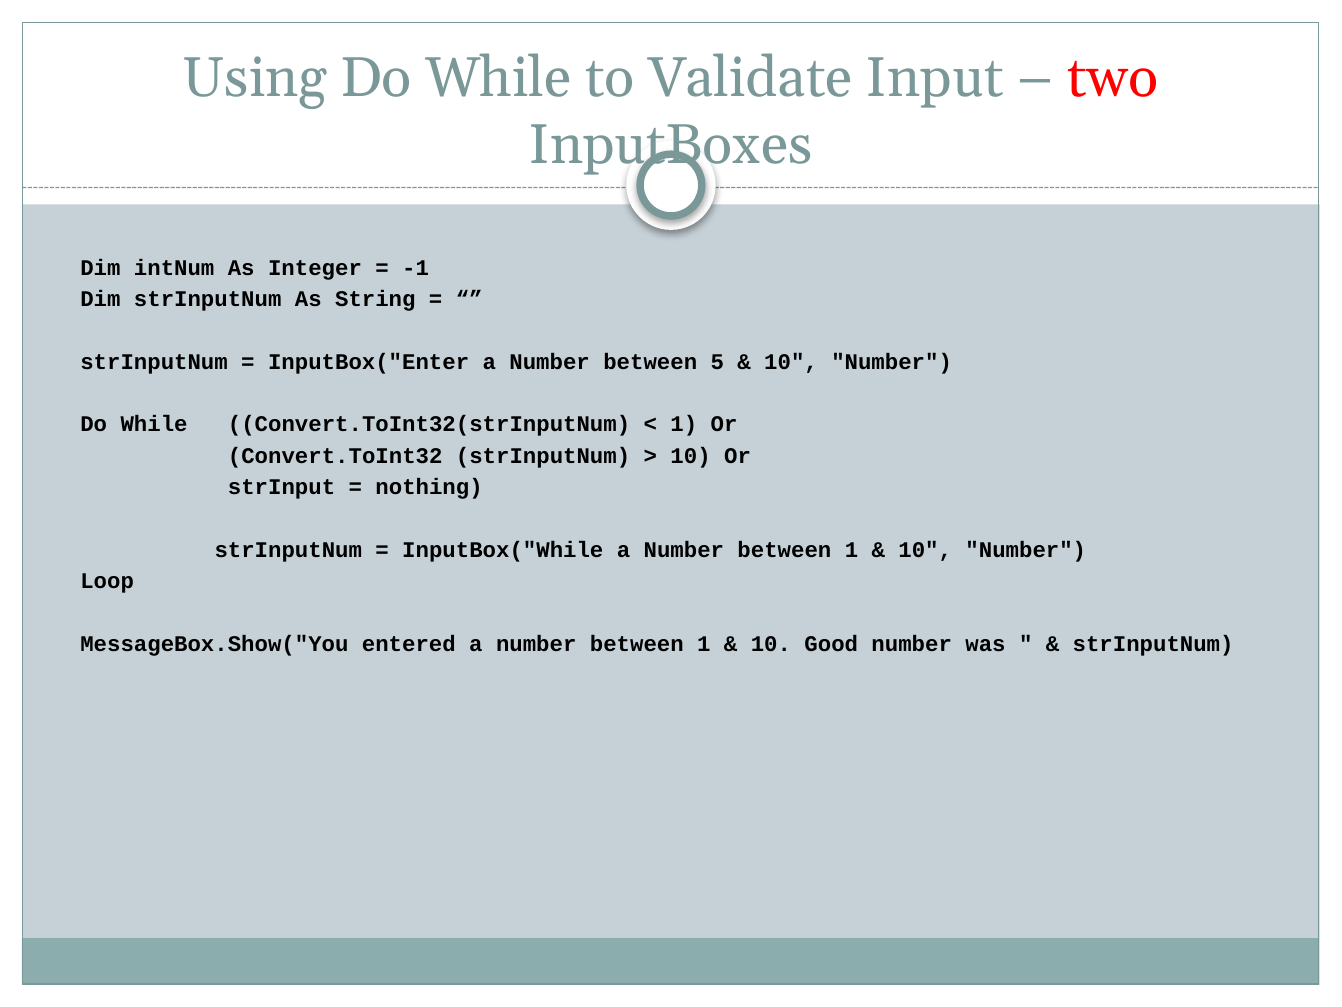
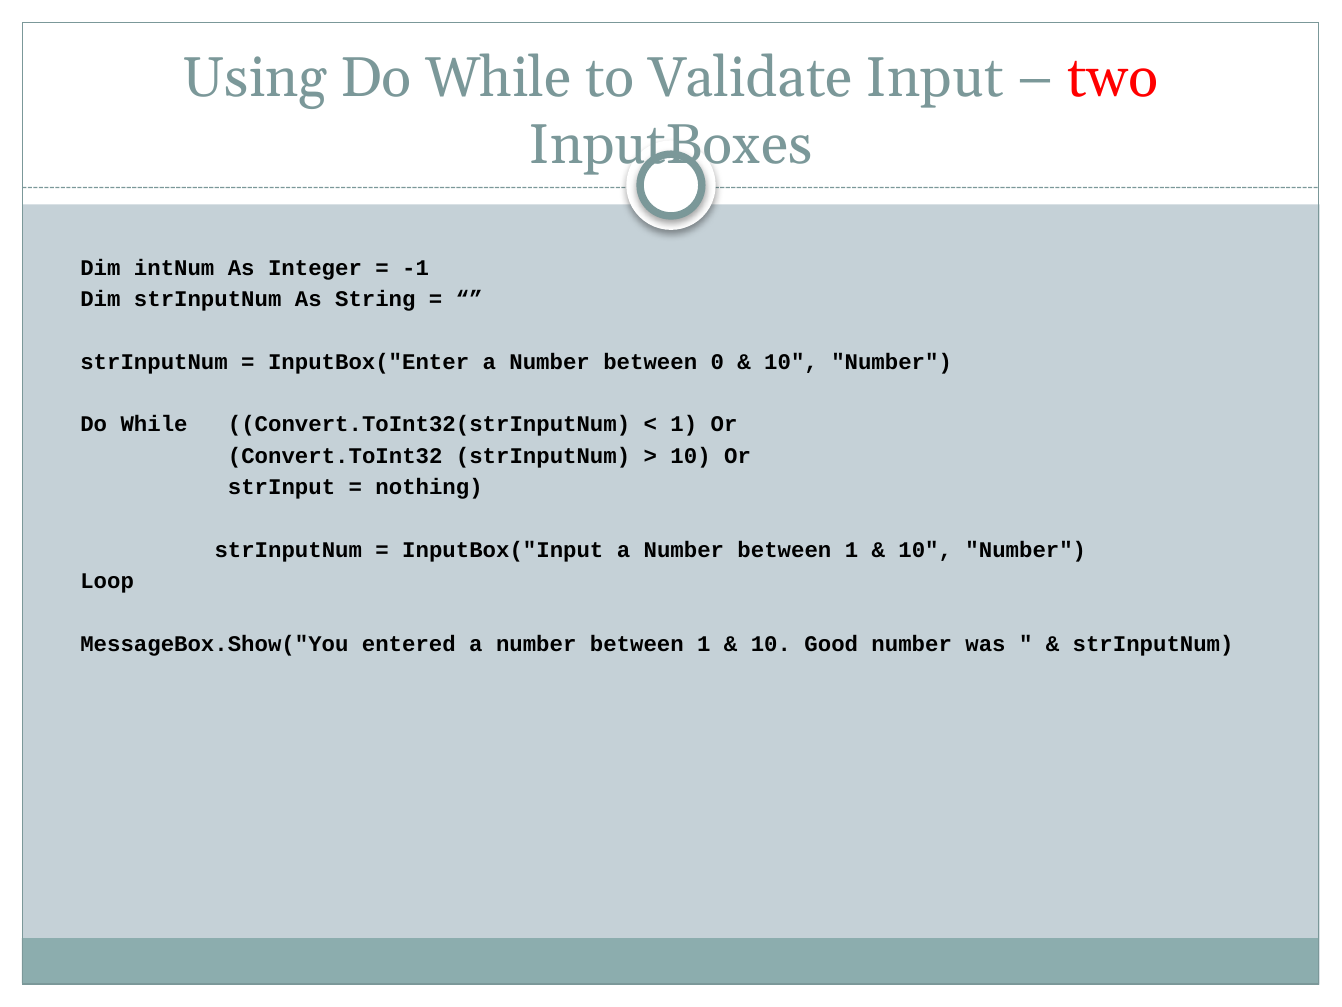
5: 5 -> 0
InputBox("While: InputBox("While -> InputBox("Input
